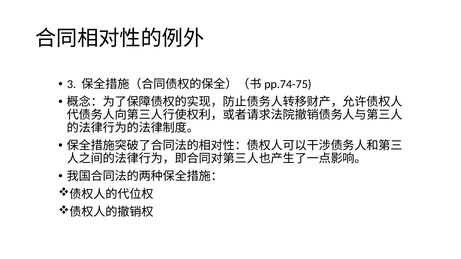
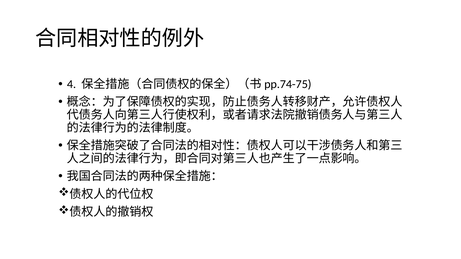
3: 3 -> 4
